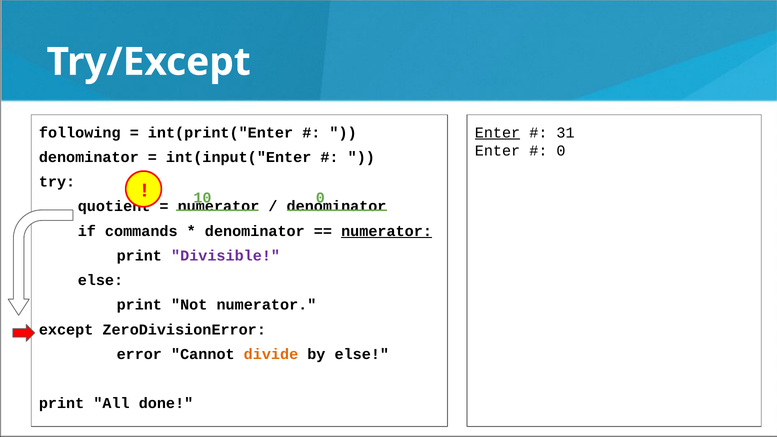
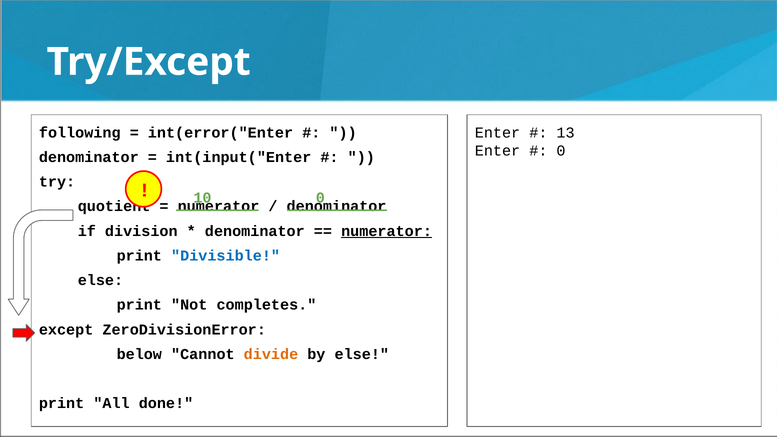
int(print("Enter: int(print("Enter -> int(error("Enter
Enter at (498, 133) underline: present -> none
31: 31 -> 13
commands: commands -> division
Divisible colour: purple -> blue
Not numerator: numerator -> completes
error: error -> below
